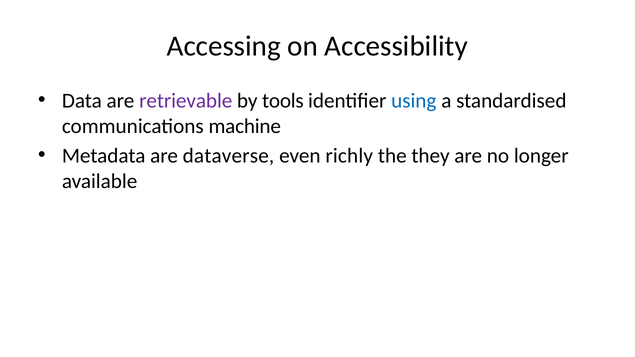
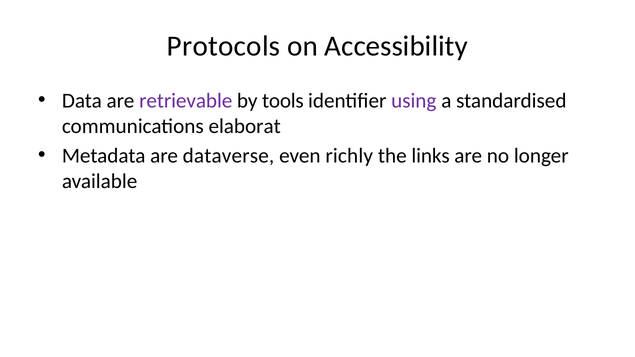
Accessing: Accessing -> Protocols
using colour: blue -> purple
machine: machine -> elaborat
they: they -> links
